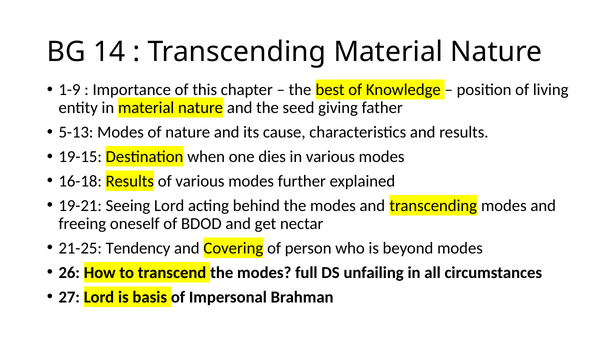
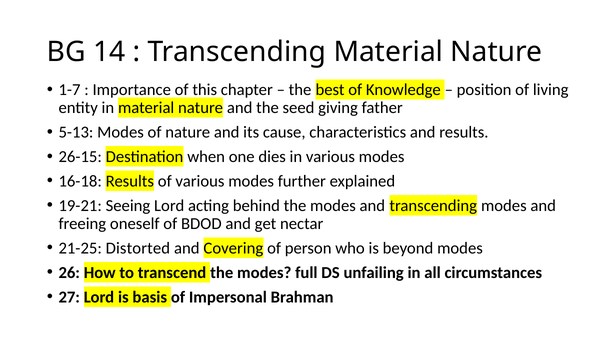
1-9: 1-9 -> 1-7
19-15: 19-15 -> 26-15
Tendency: Tendency -> Distorted
